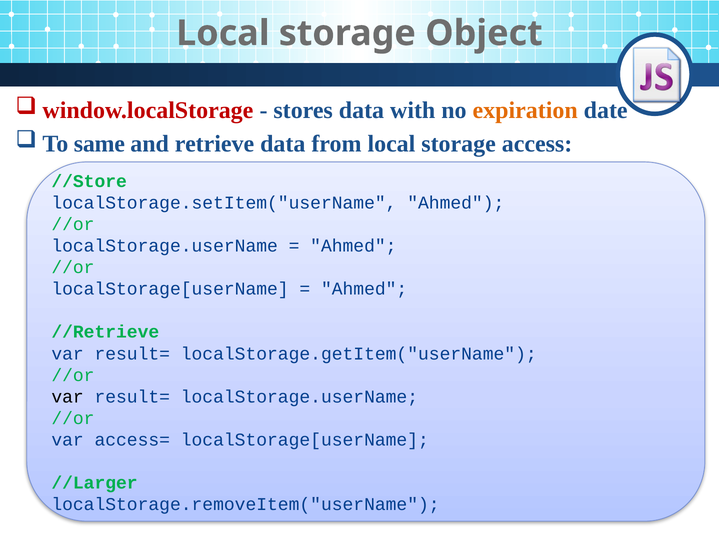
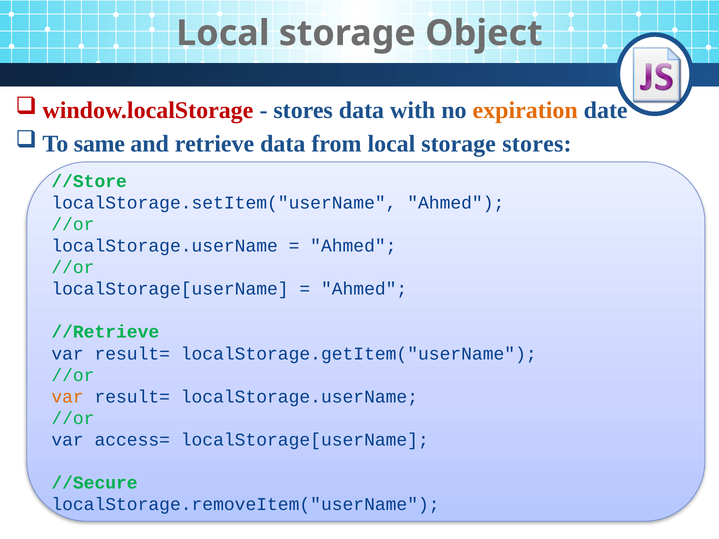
storage access: access -> stores
var at (68, 397) colour: black -> orange
//Larger: //Larger -> //Secure
